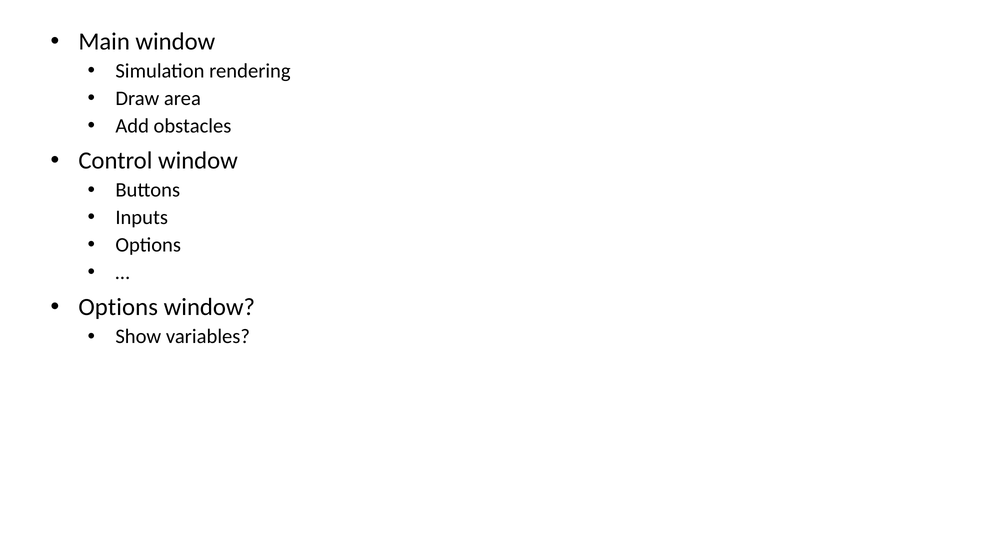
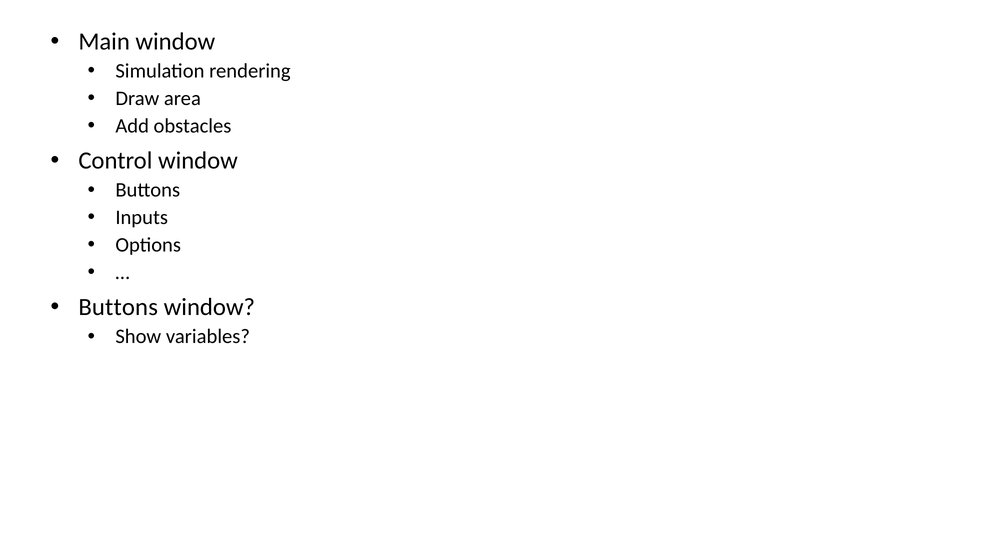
Options at (118, 307): Options -> Buttons
